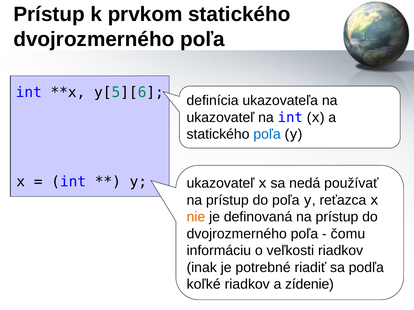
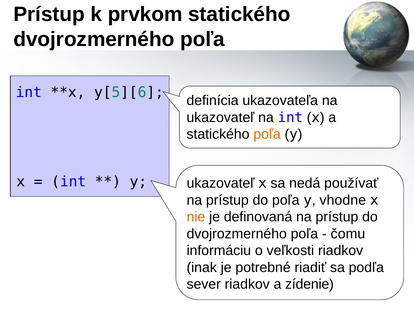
poľa at (267, 134) colour: blue -> orange
reťazca: reťazca -> vhodne
koľké: koľké -> sever
